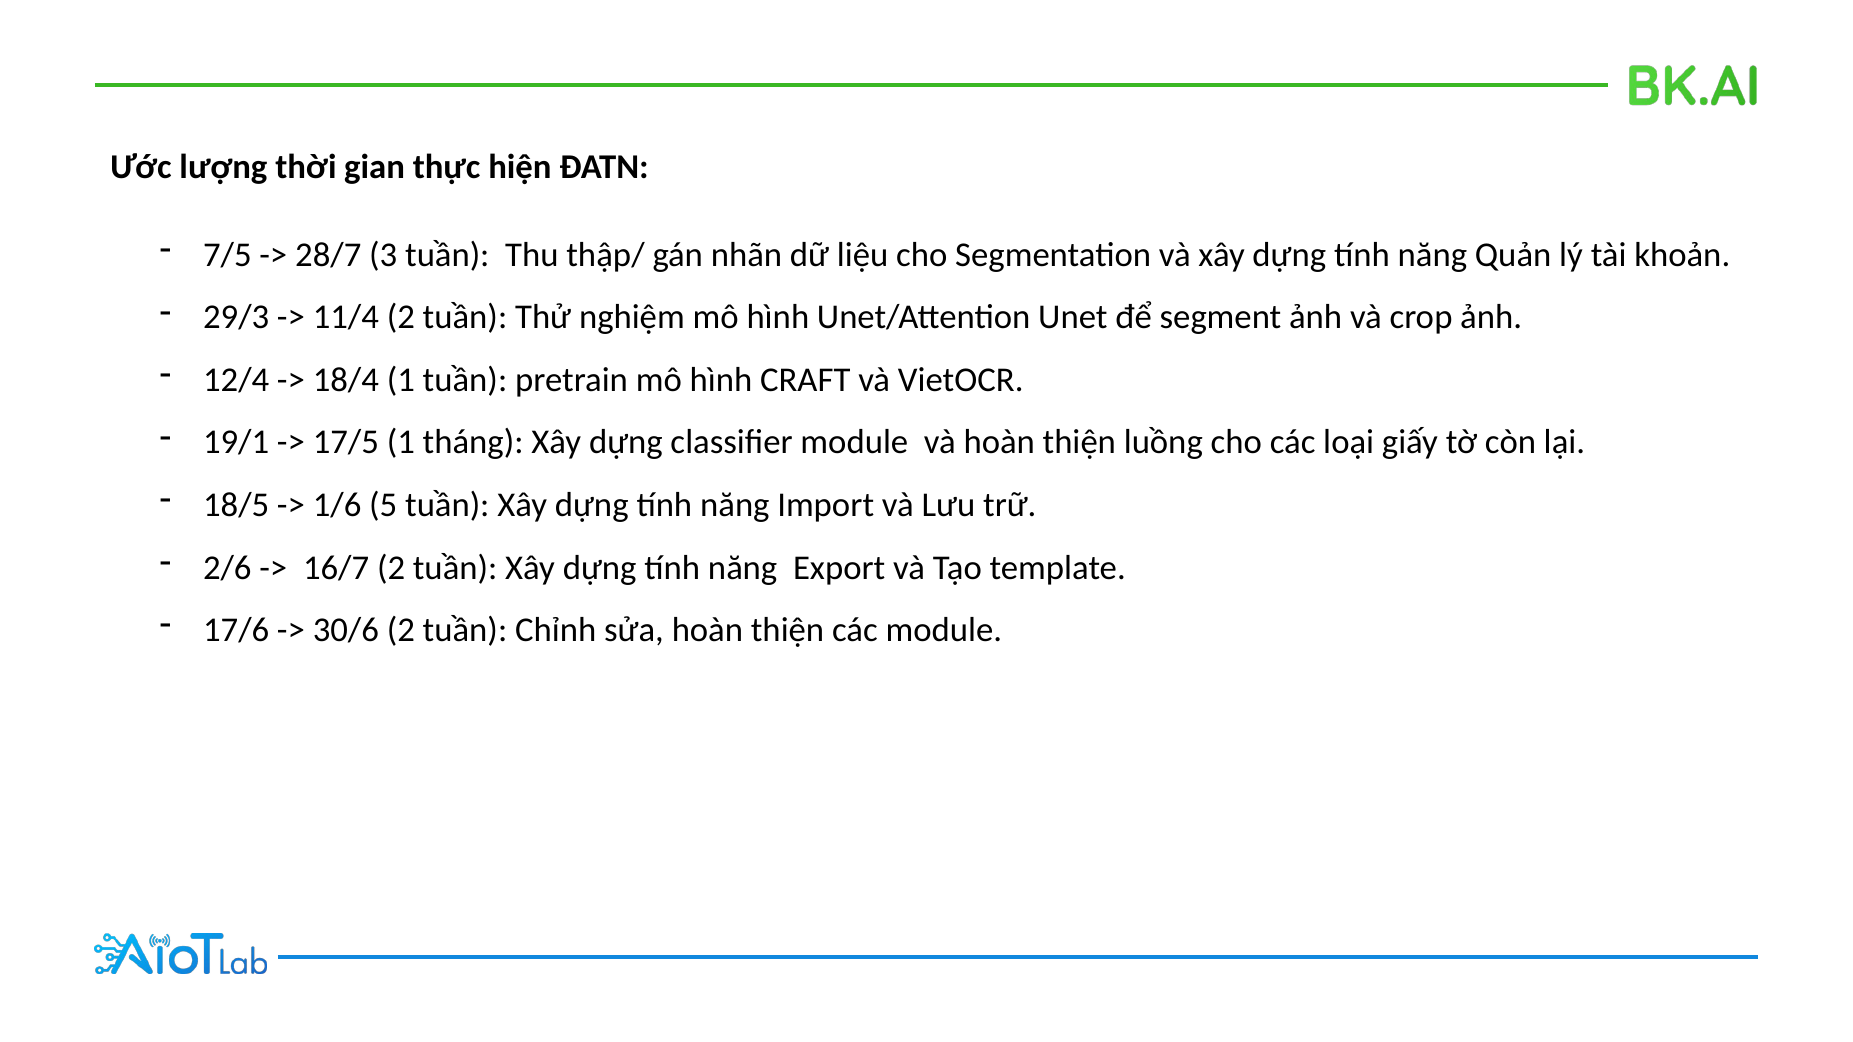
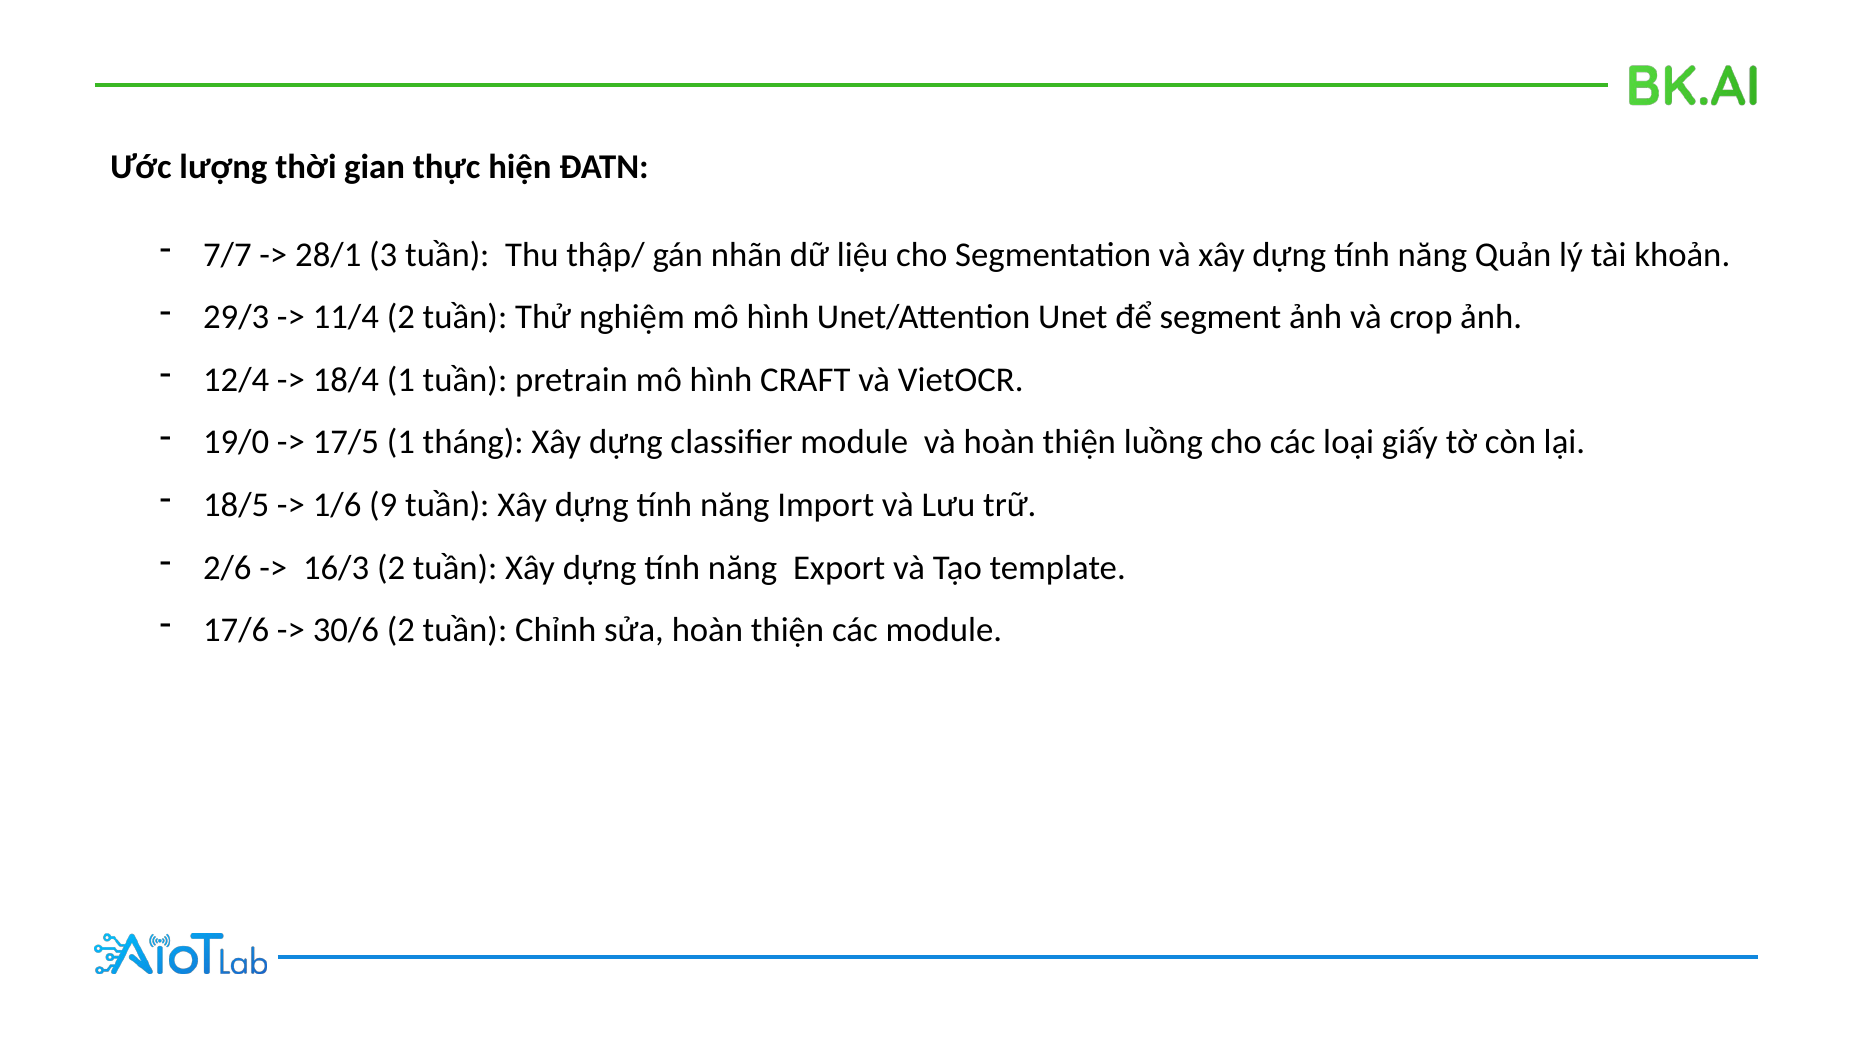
7/5: 7/5 -> 7/7
28/7: 28/7 -> 28/1
19/1: 19/1 -> 19/0
5: 5 -> 9
16/7: 16/7 -> 16/3
